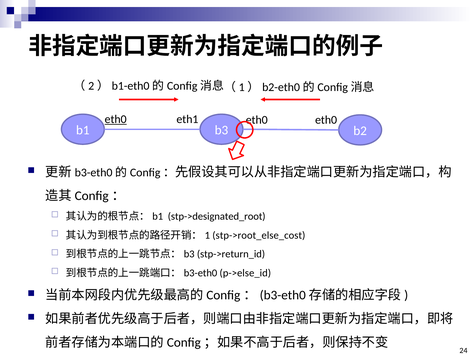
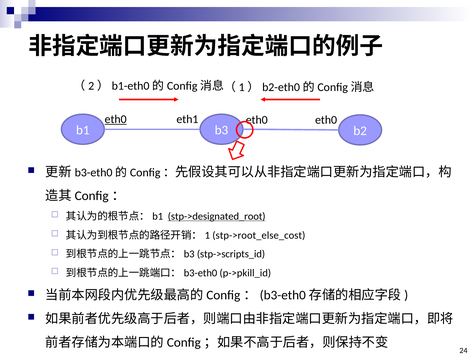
stp->designated_root underline: none -> present
stp->return_id: stp->return_id -> stp->scripts_id
p->else_id: p->else_id -> p->pkill_id
